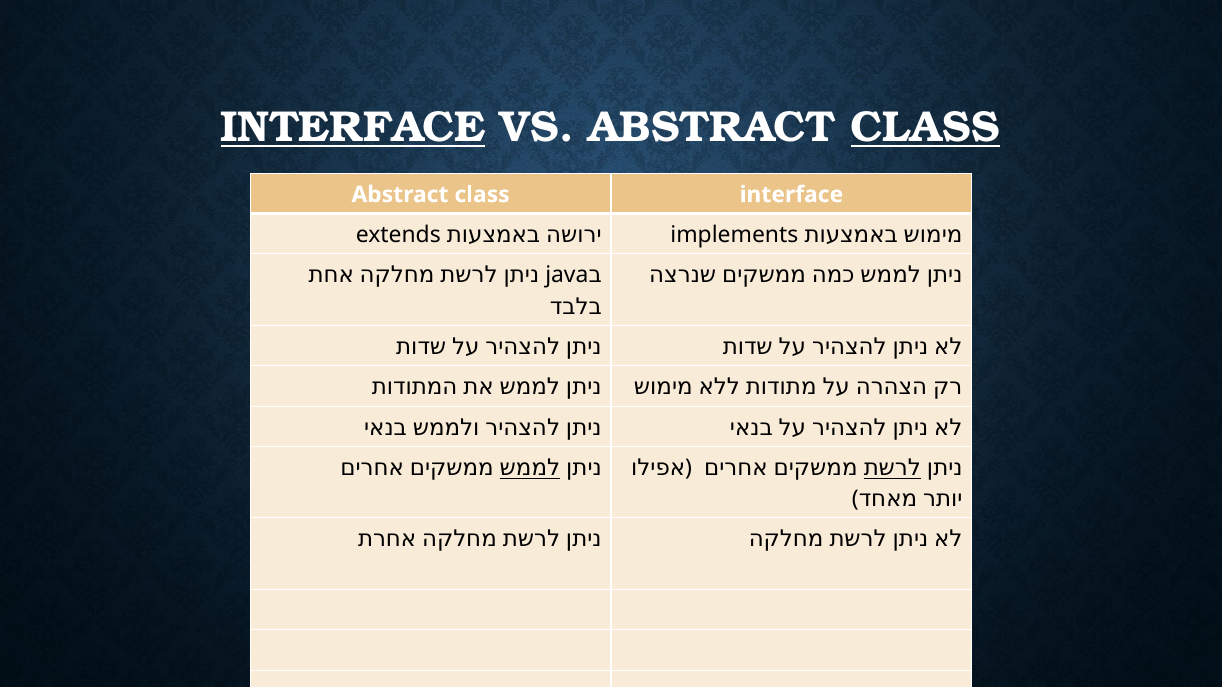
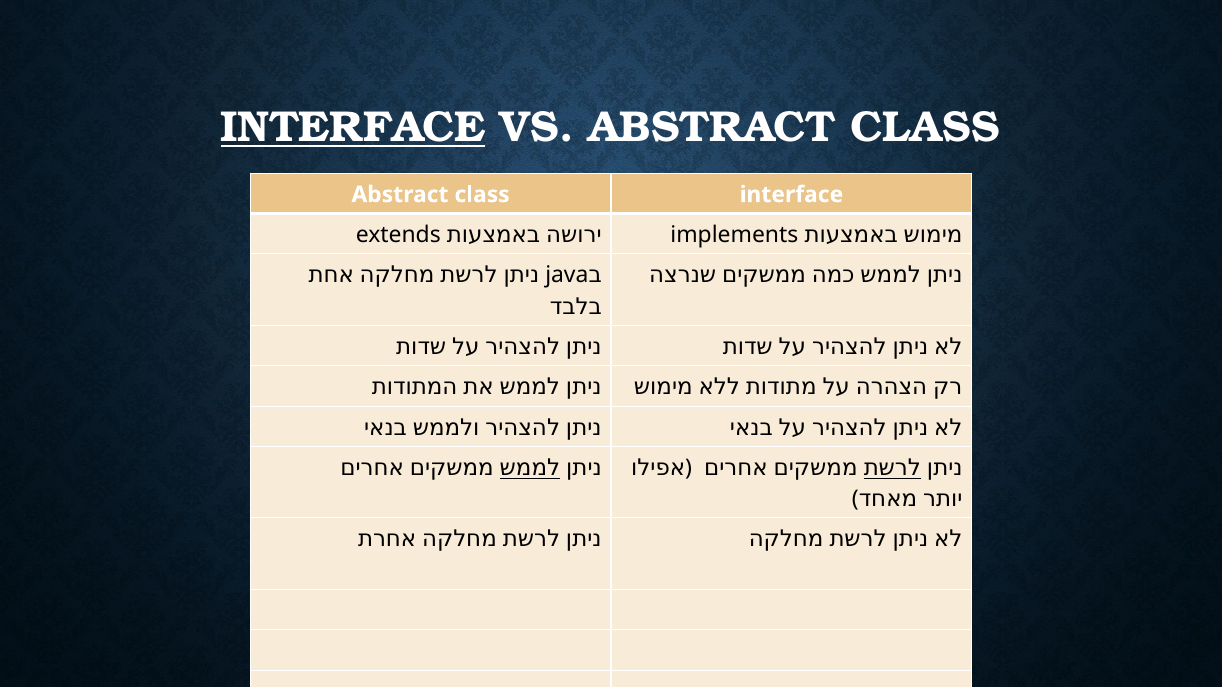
CLASS at (925, 127) underline: present -> none
